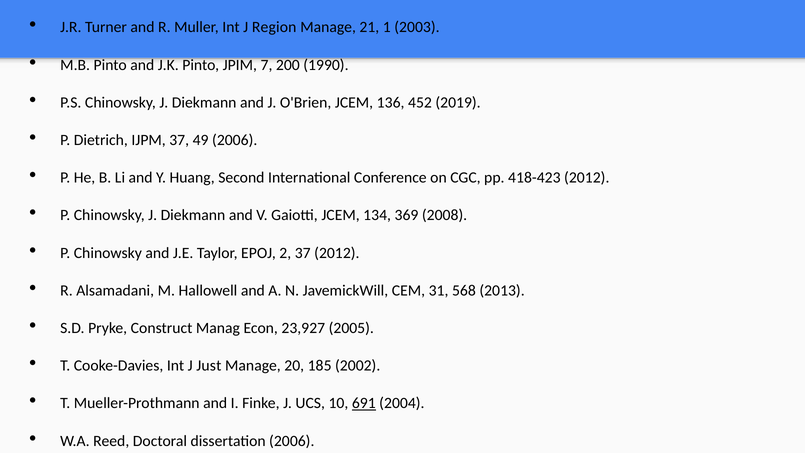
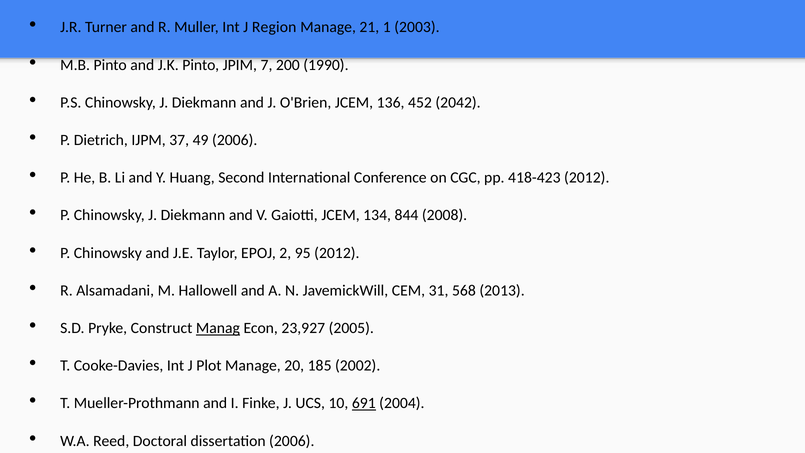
2019: 2019 -> 2042
369: 369 -> 844
2 37: 37 -> 95
Manag underline: none -> present
Just: Just -> Plot
